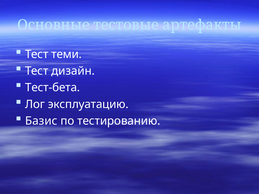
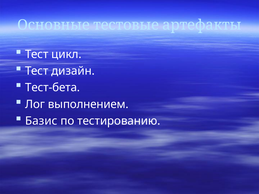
теми: теми -> цикл
эксплуатацию: эксплуатацию -> выполнением
